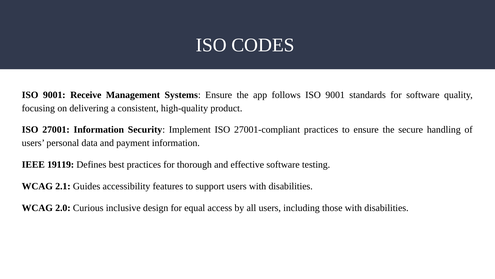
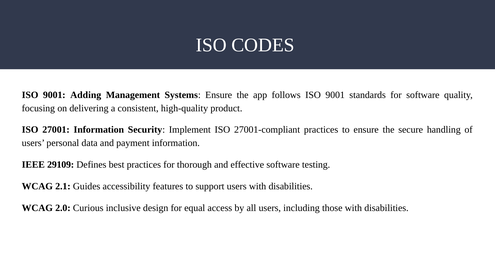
Receive: Receive -> Adding
19119: 19119 -> 29109
